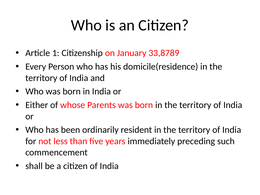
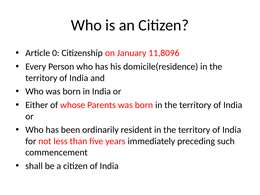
1: 1 -> 0
33,8789: 33,8789 -> 11,8096
